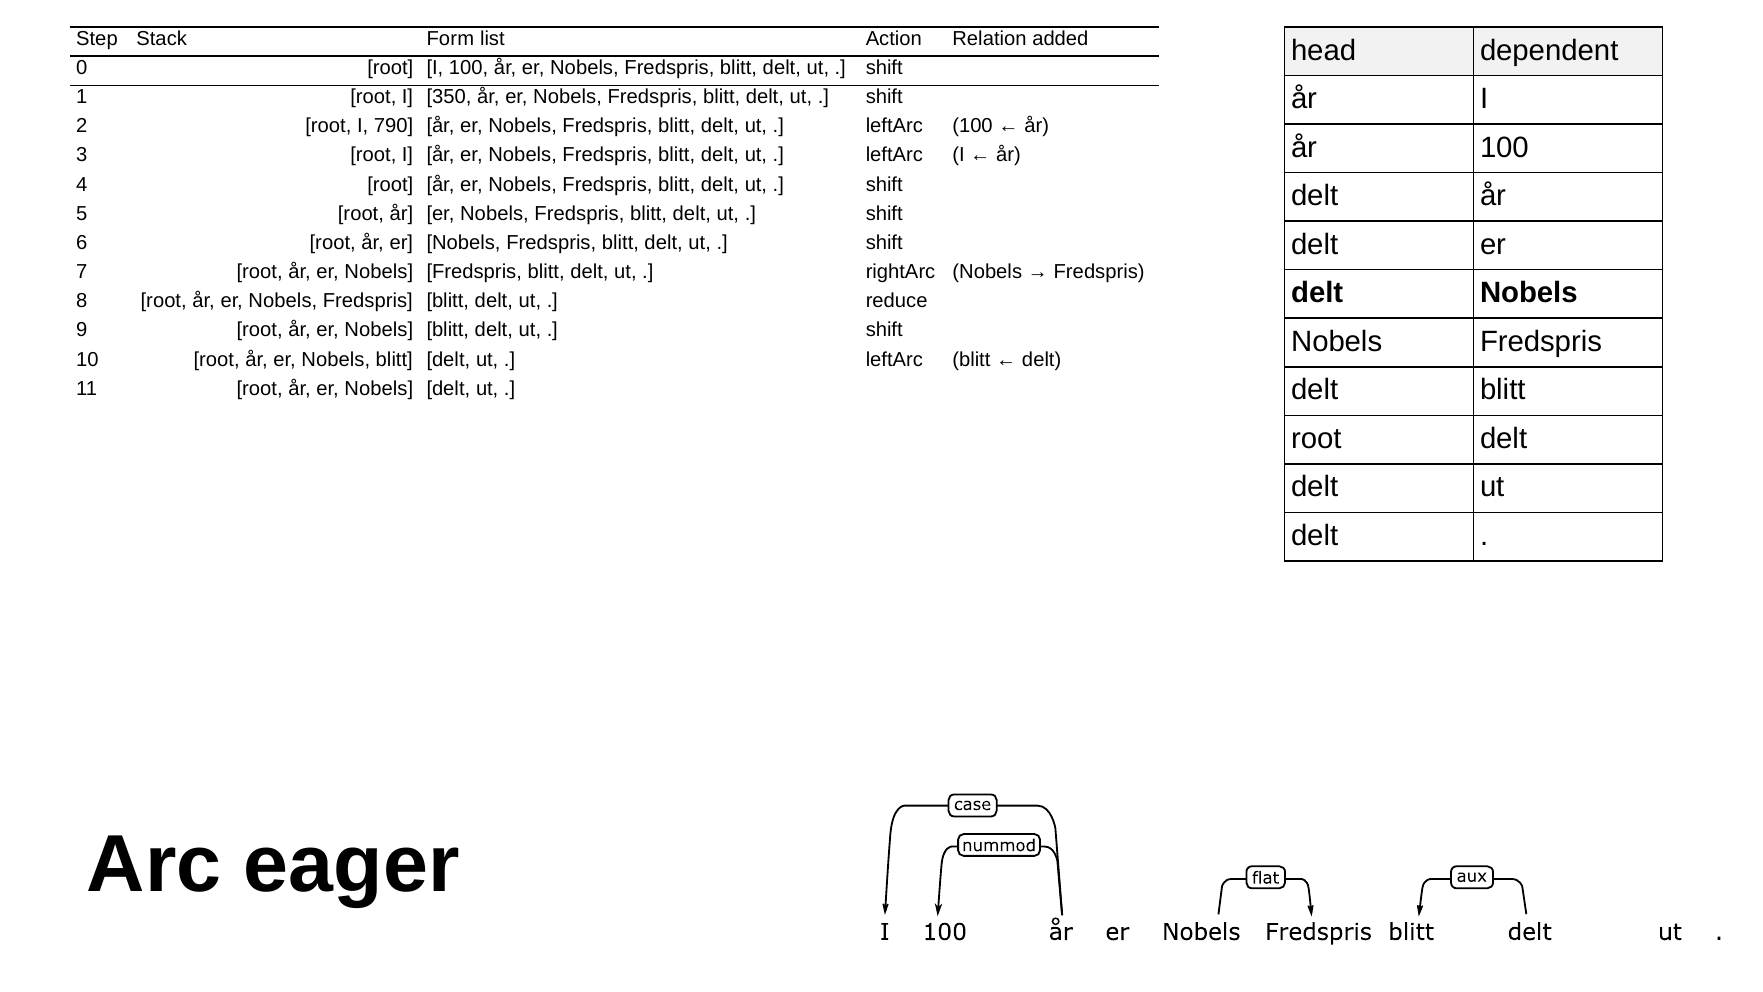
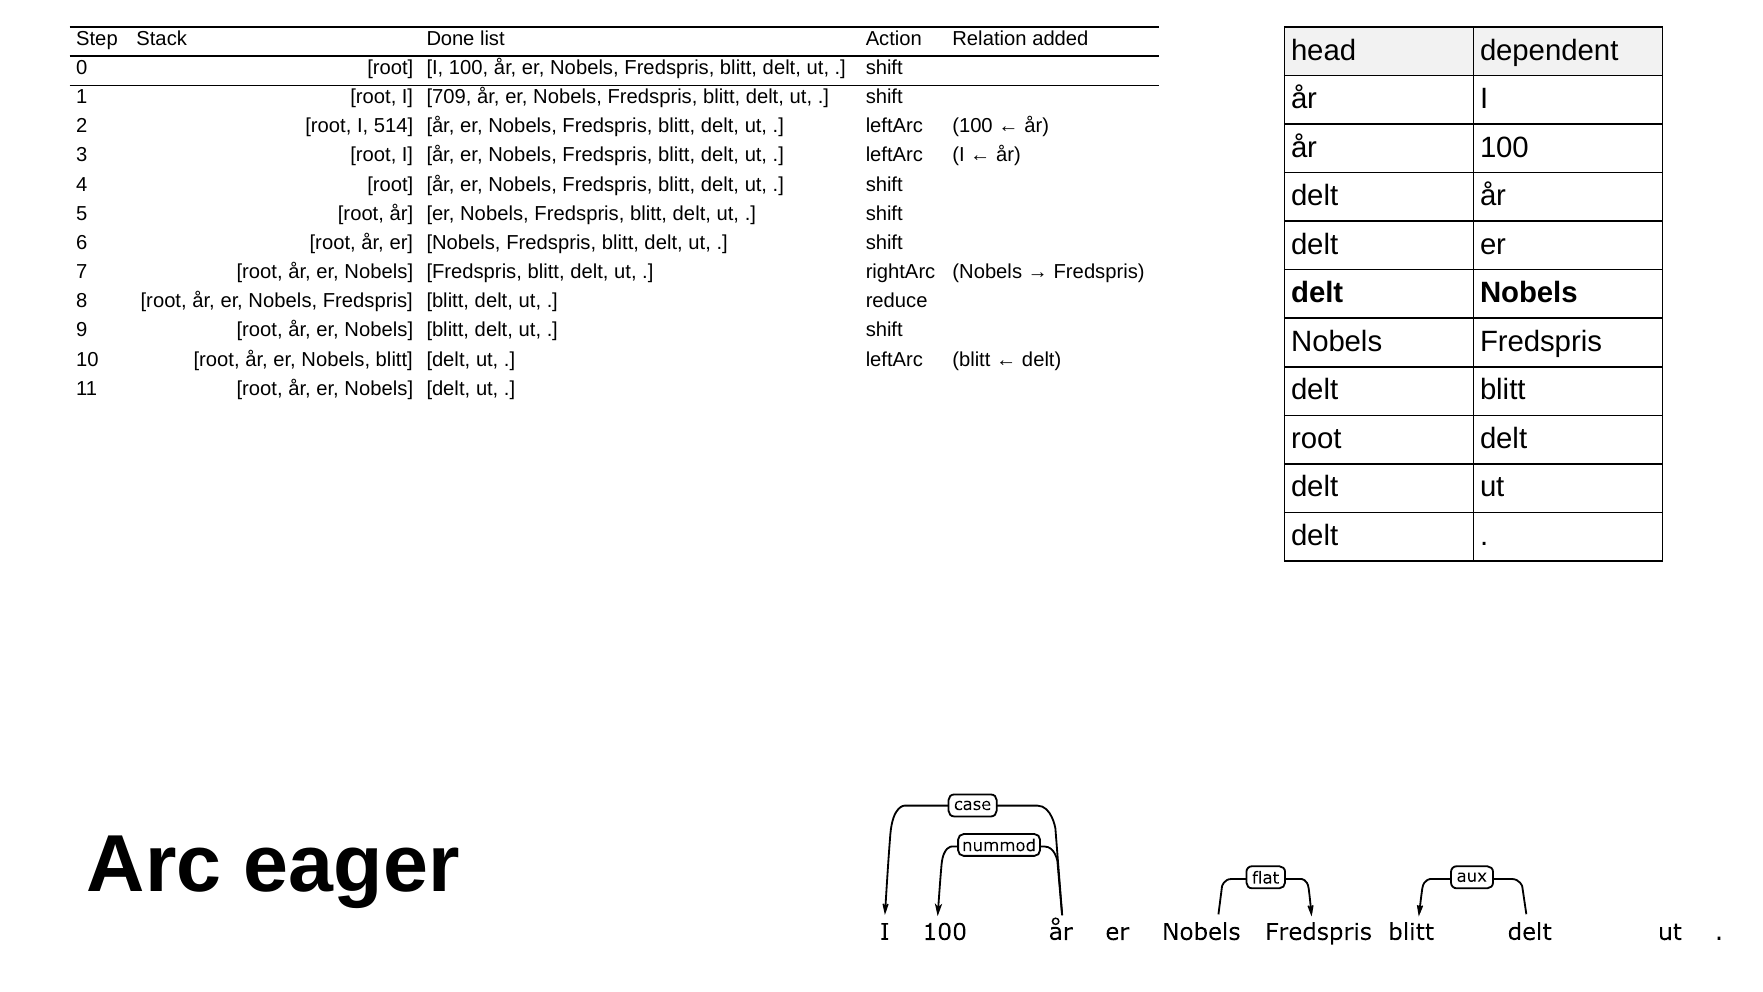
Form: Form -> Done
350: 350 -> 709
790: 790 -> 514
